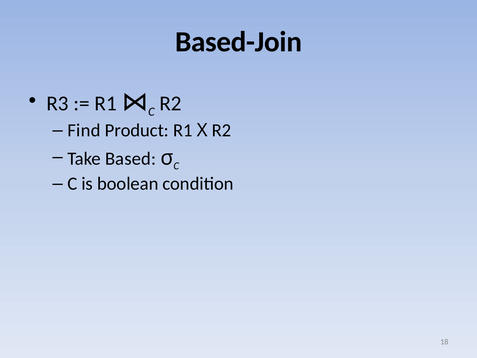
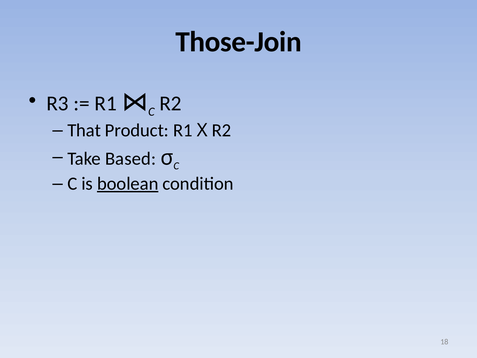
Based-Join: Based-Join -> Those-Join
Find: Find -> That
boolean underline: none -> present
